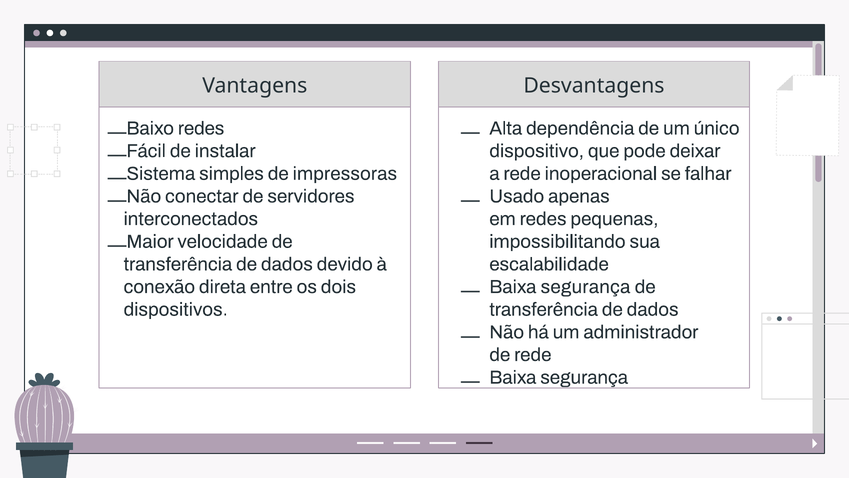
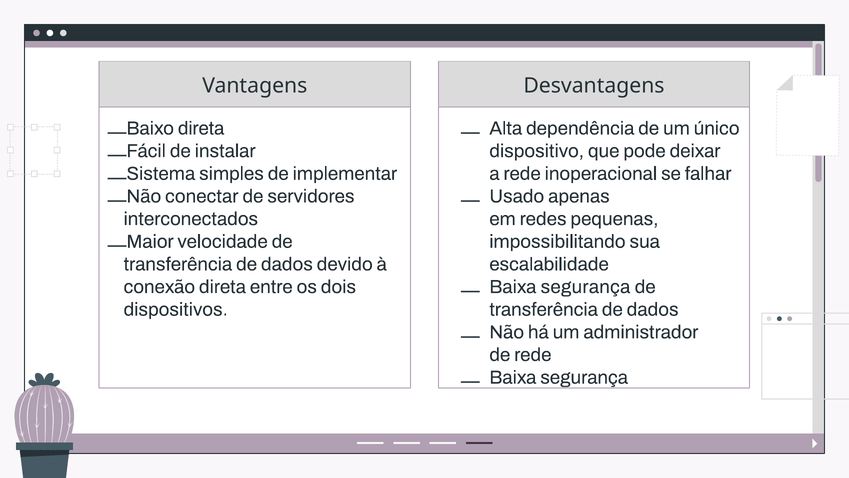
redes at (201, 128): redes -> direta
impressoras: impressoras -> implementar
